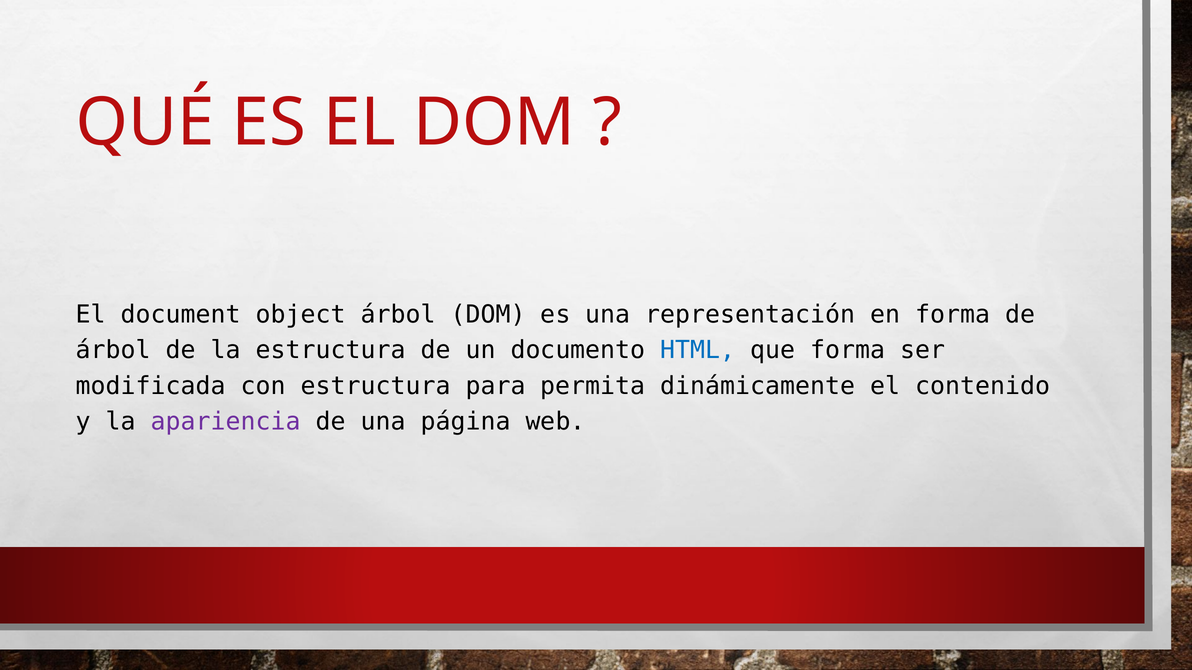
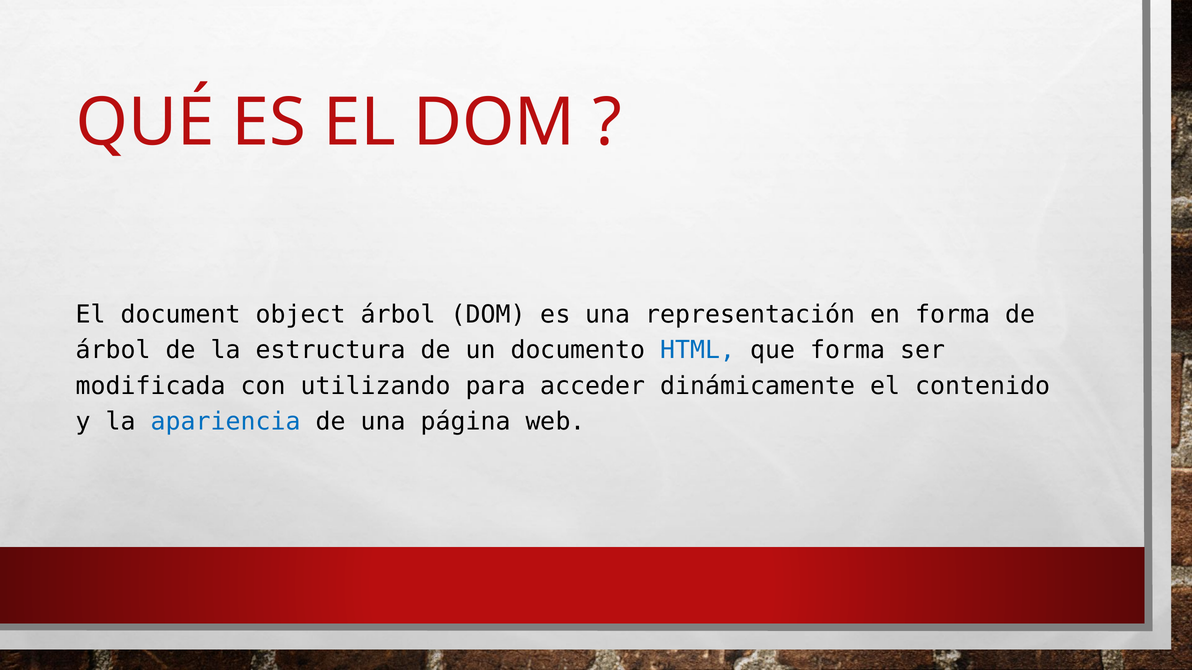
con estructura: estructura -> utilizando
permita: permita -> acceder
apariencia colour: purple -> blue
